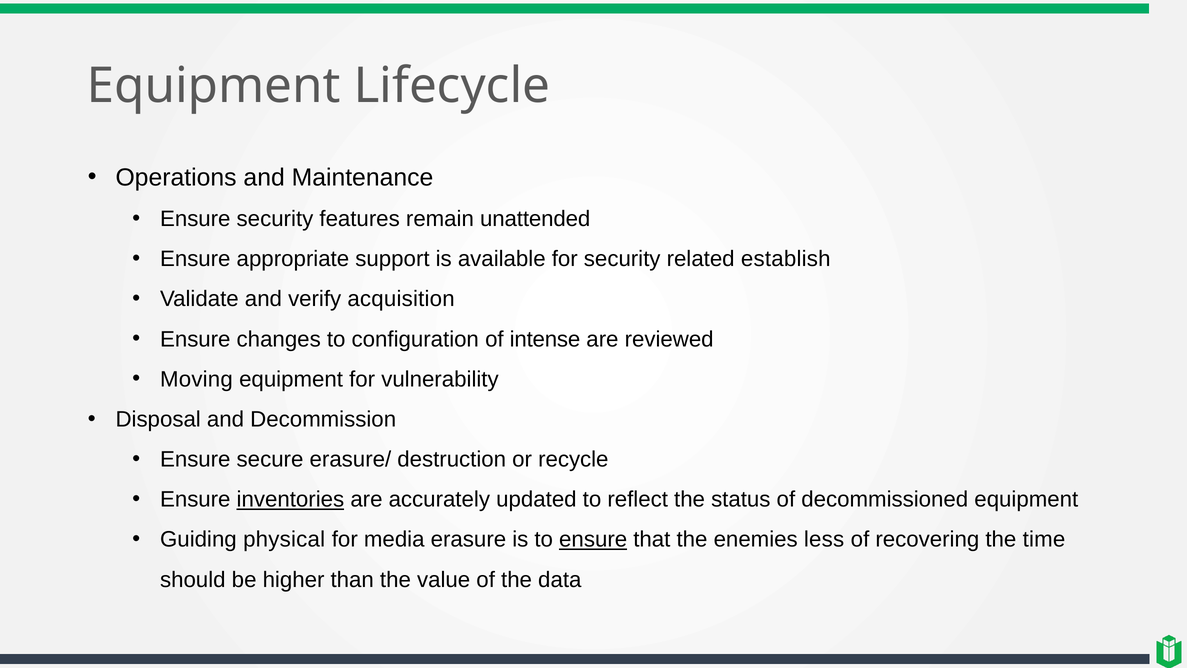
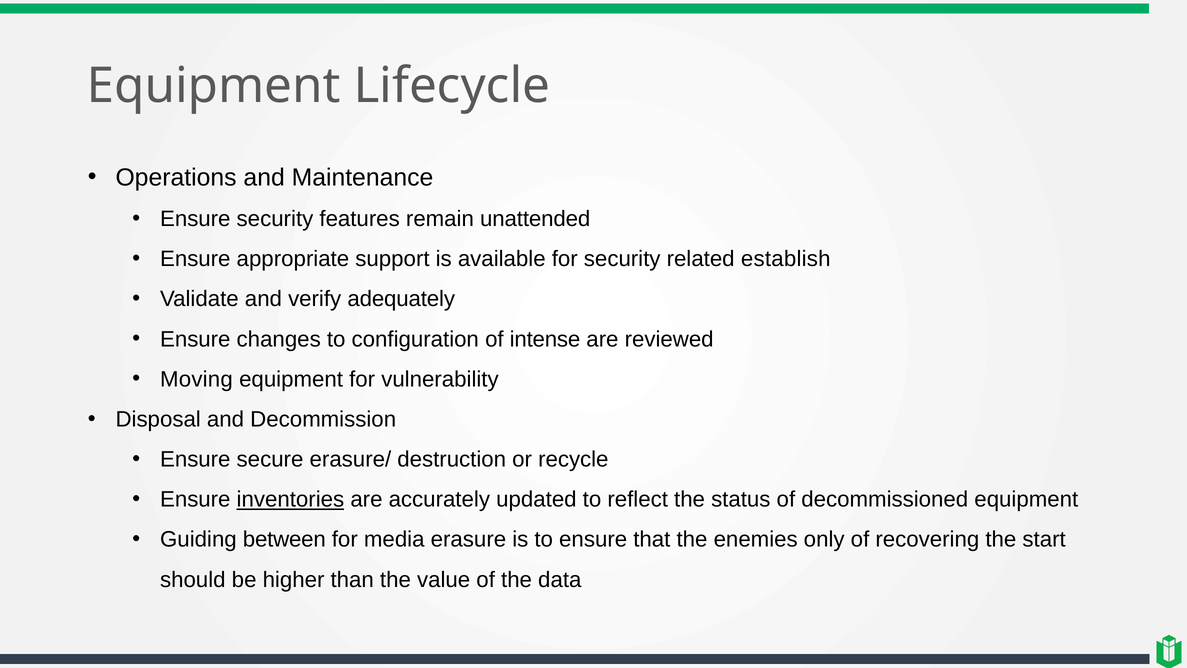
acquisition: acquisition -> adequately
physical: physical -> between
ensure at (593, 539) underline: present -> none
less: less -> only
time: time -> start
